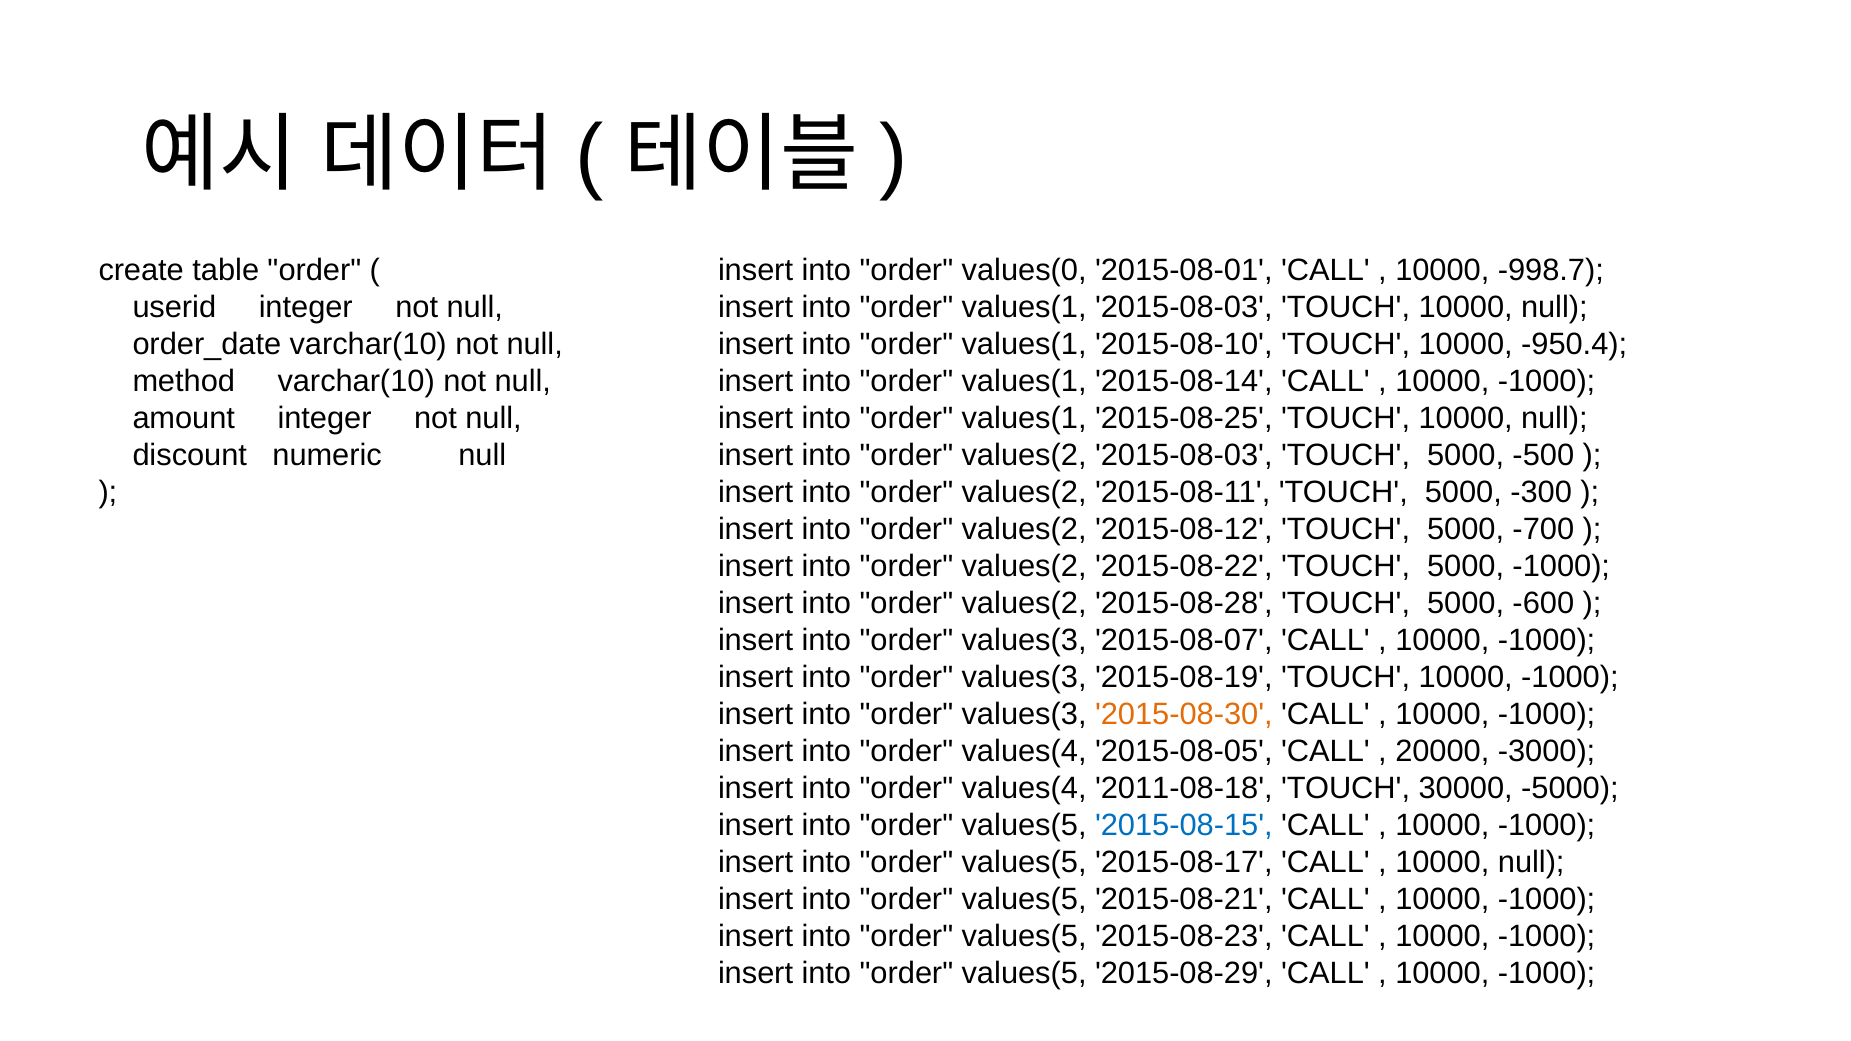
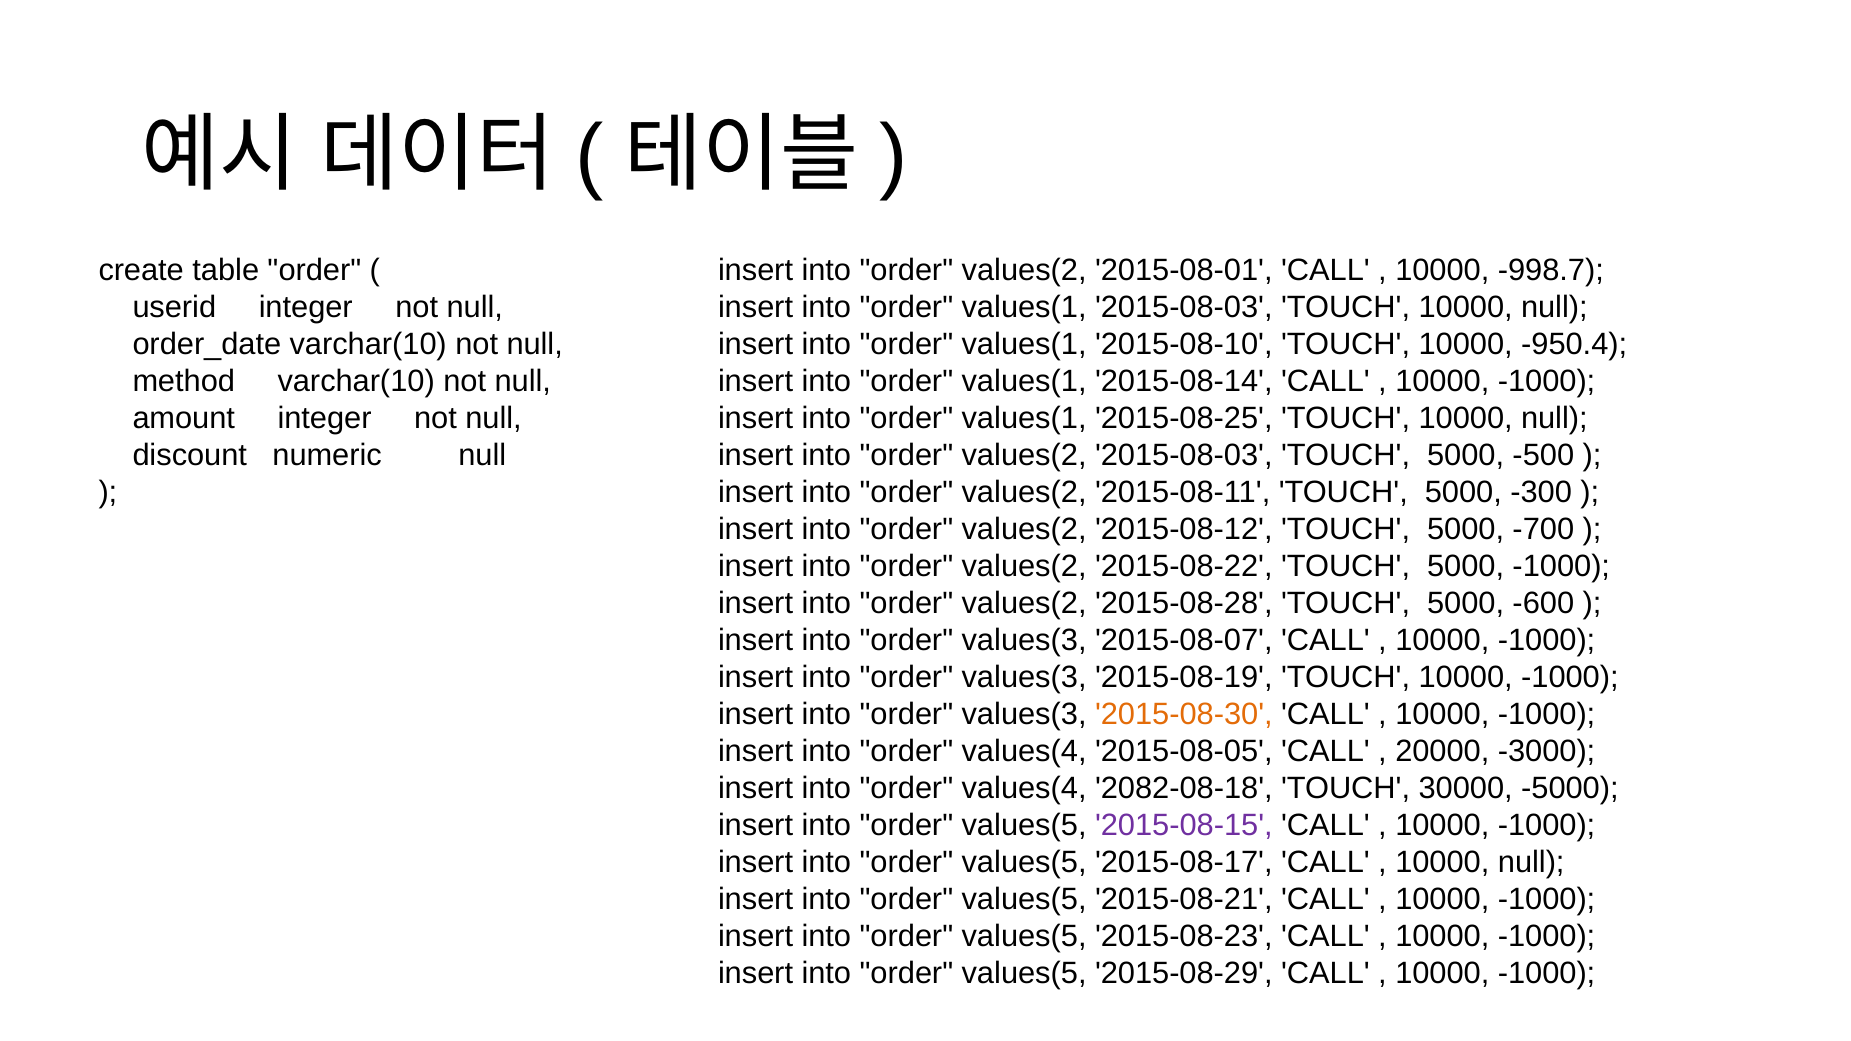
values(0 at (1024, 270): values(0 -> values(2
2011-08-18: 2011-08-18 -> 2082-08-18
2015-08-15 colour: blue -> purple
